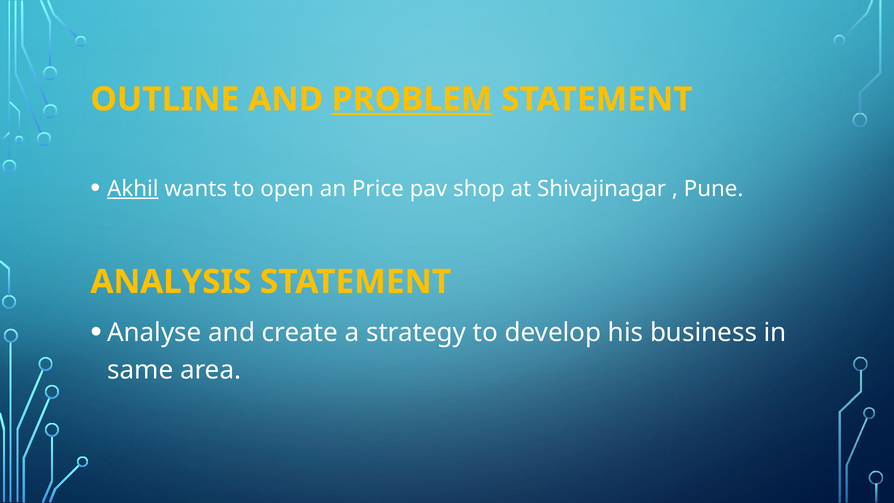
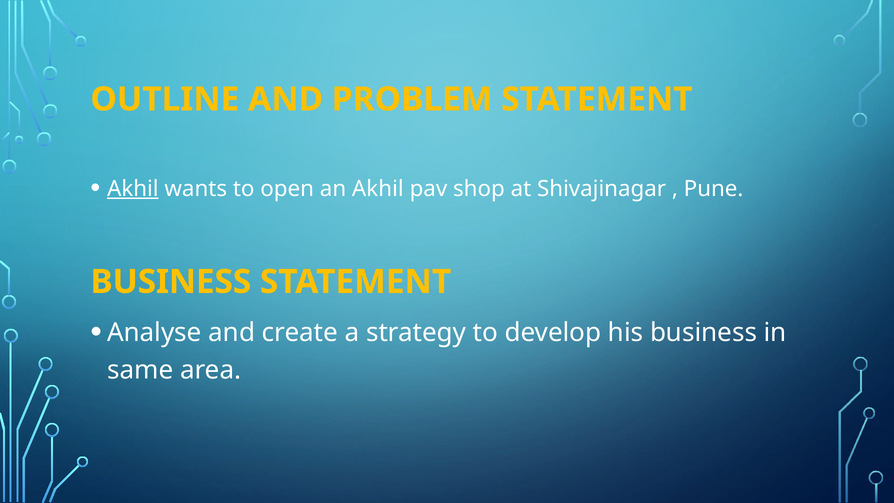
PROBLEM underline: present -> none
an Price: Price -> Akhil
ANALYSIS at (171, 282): ANALYSIS -> BUSINESS
